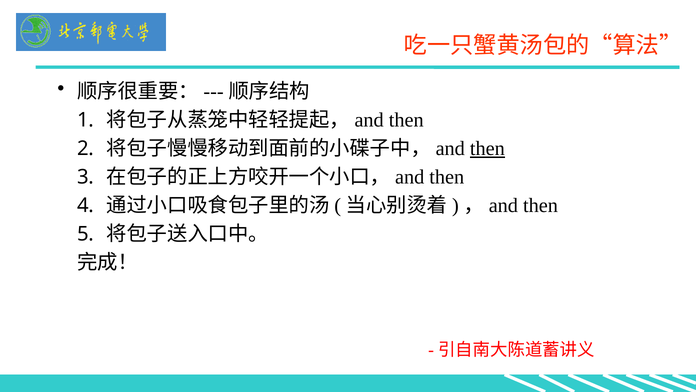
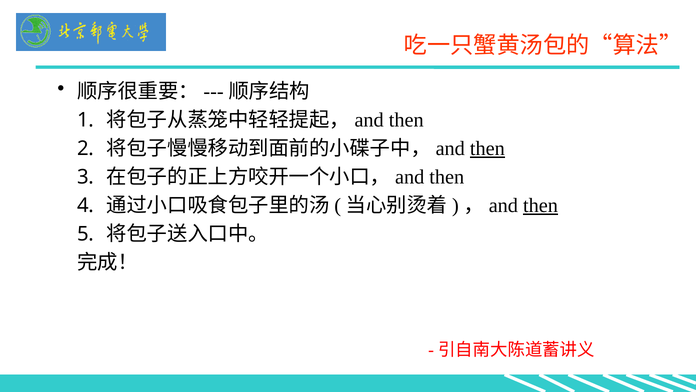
then at (540, 205) underline: none -> present
